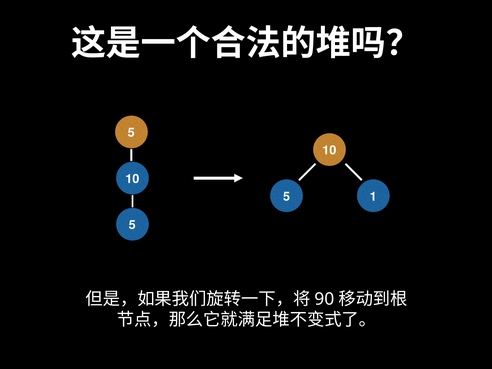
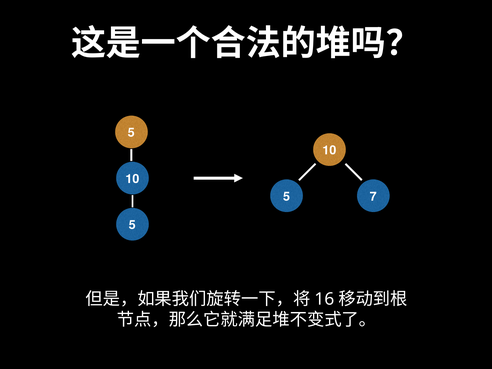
1: 1 -> 7
90: 90 -> 16
